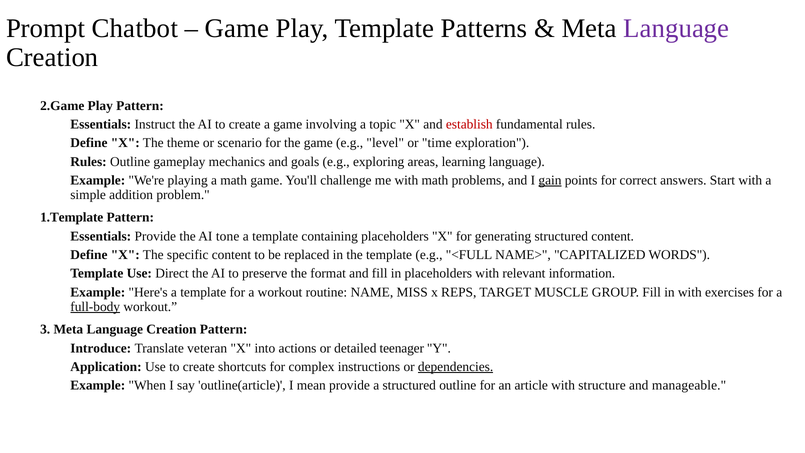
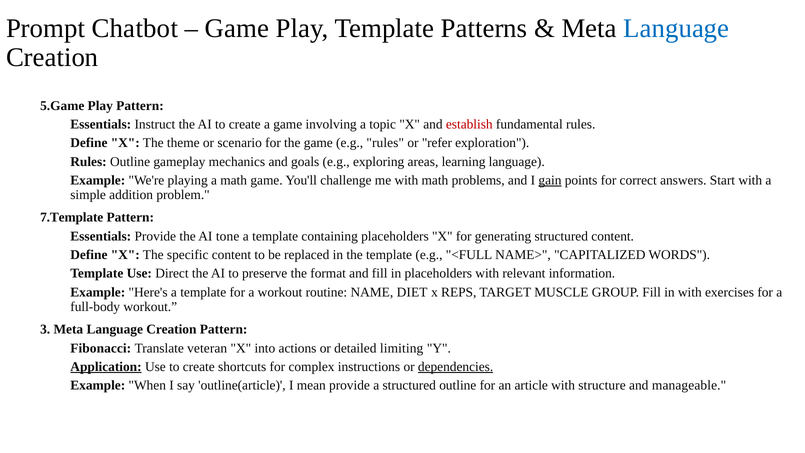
Language at (676, 28) colour: purple -> blue
2.Game: 2.Game -> 5.Game
e.g level: level -> rules
time: time -> refer
1.Template: 1.Template -> 7.Template
MISS: MISS -> DIET
full-body underline: present -> none
Introduce: Introduce -> Fibonacci
teenager: teenager -> limiting
Application underline: none -> present
